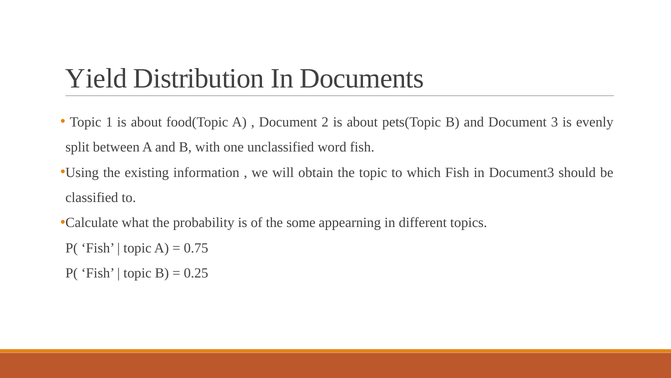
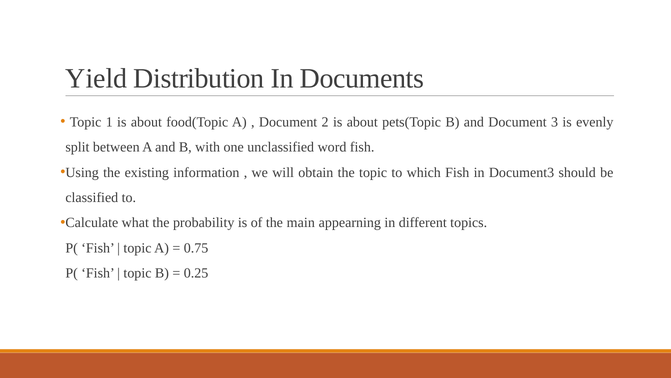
some: some -> main
